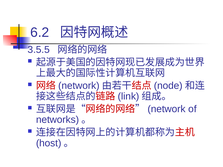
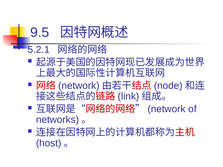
6.2: 6.2 -> 9.5
3.5.5: 3.5.5 -> 5.2.1
